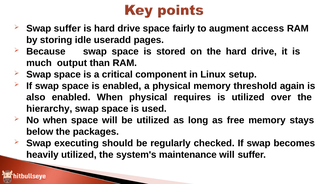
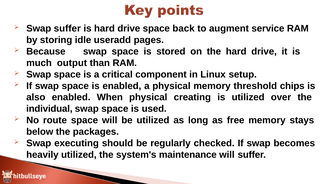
fairly: fairly -> back
access: access -> service
again: again -> chips
requires: requires -> creating
hierarchy: hierarchy -> individual
No when: when -> route
